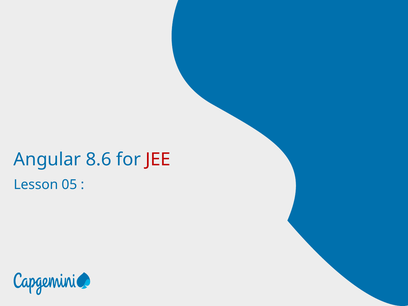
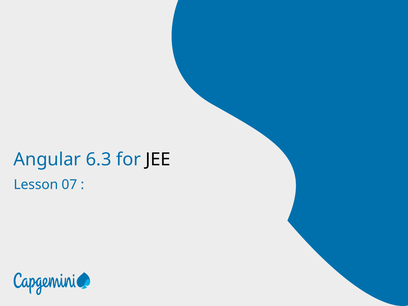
8.6: 8.6 -> 6.3
JEE colour: red -> black
05: 05 -> 07
